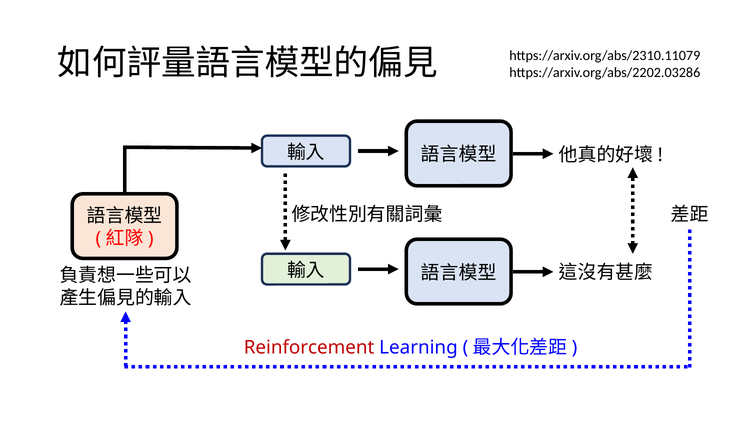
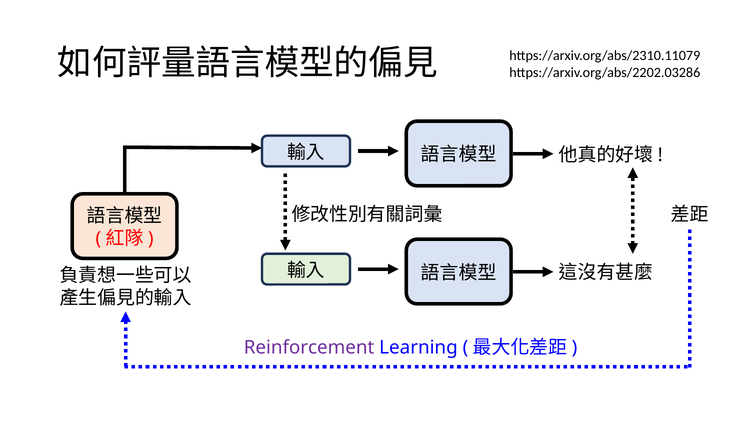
Reinforcement colour: red -> purple
